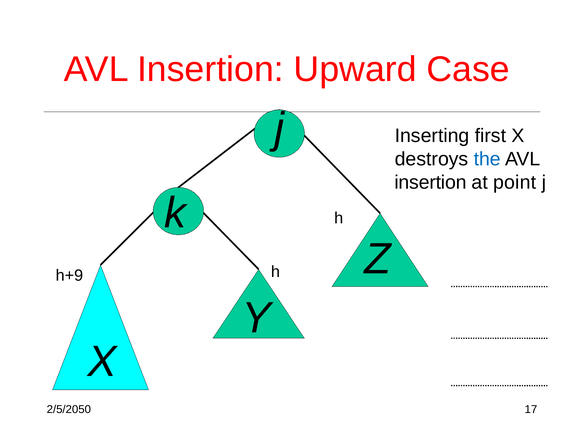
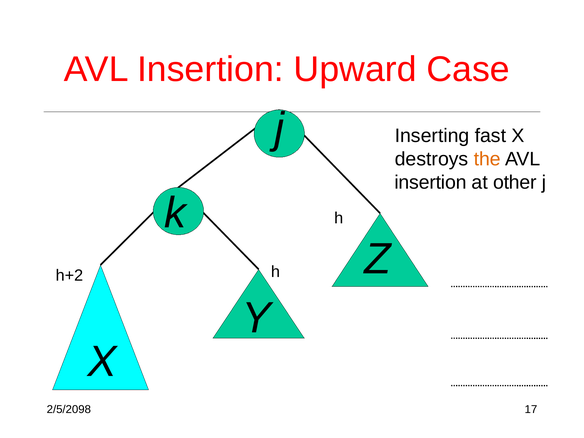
first: first -> fast
the colour: blue -> orange
point: point -> other
h+9: h+9 -> h+2
2/5/2050: 2/5/2050 -> 2/5/2098
